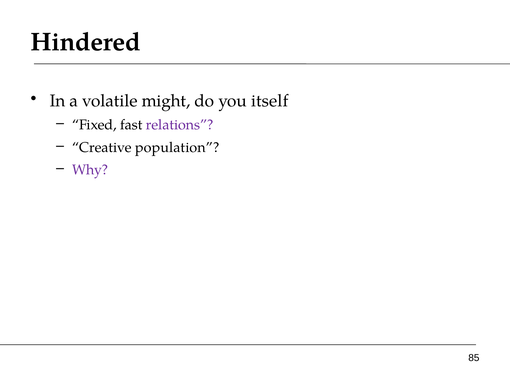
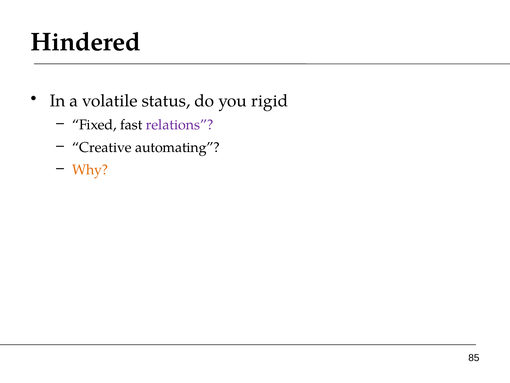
might: might -> status
itself: itself -> rigid
population: population -> automating
Why colour: purple -> orange
